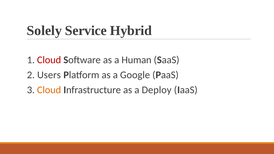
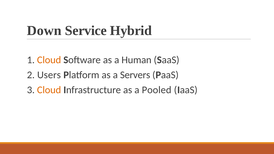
Solely: Solely -> Down
Cloud at (49, 60) colour: red -> orange
Google: Google -> Servers
Deploy: Deploy -> Pooled
